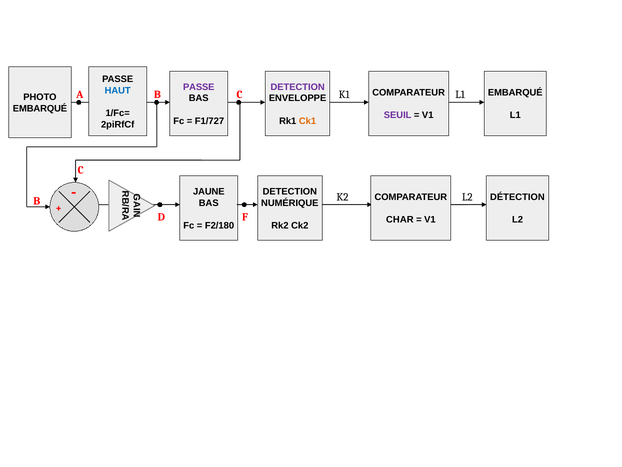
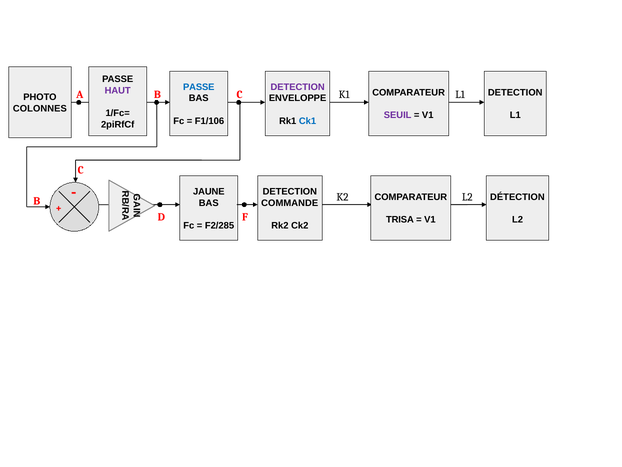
PASSE at (199, 87) colour: purple -> blue
HAUT colour: blue -> purple
EMBARQUÉ at (515, 93): EMBARQUÉ -> DETECTION
EMBARQUÉ at (40, 108): EMBARQUÉ -> COLONNES
F1/727: F1/727 -> F1/106
Ck1 colour: orange -> blue
NUMÉRIQUE: NUMÉRIQUE -> COMMANDE
CHAR: CHAR -> TRISA
F2/180: F2/180 -> F2/285
